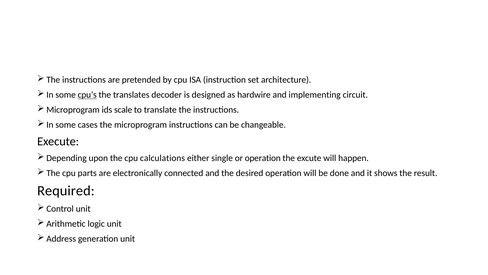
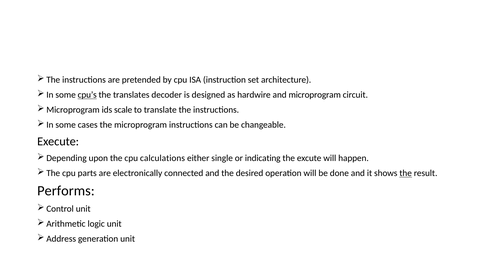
and implementing: implementing -> microprogram
or operation: operation -> indicating
the at (406, 173) underline: none -> present
Required: Required -> Performs
